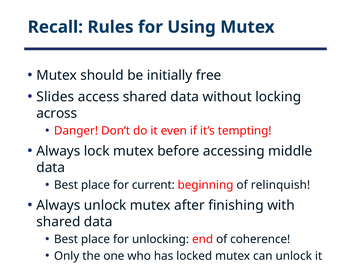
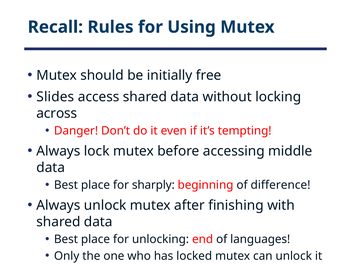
current: current -> sharply
relinquish: relinquish -> difference
coherence: coherence -> languages
